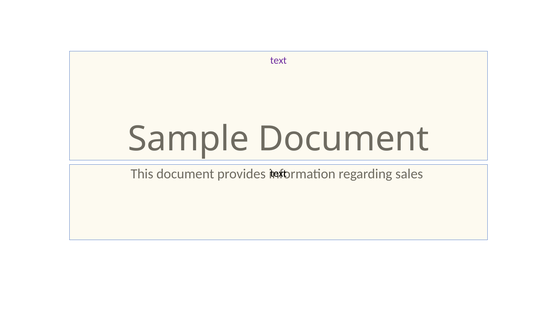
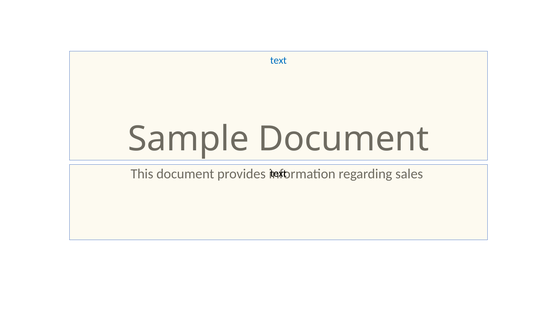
text at (278, 60) colour: purple -> blue
